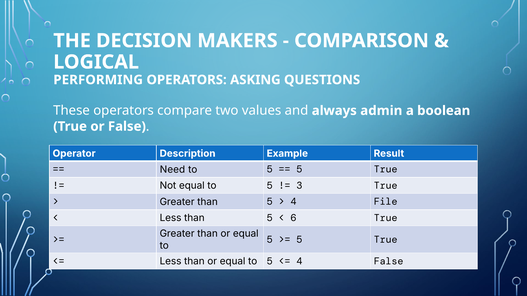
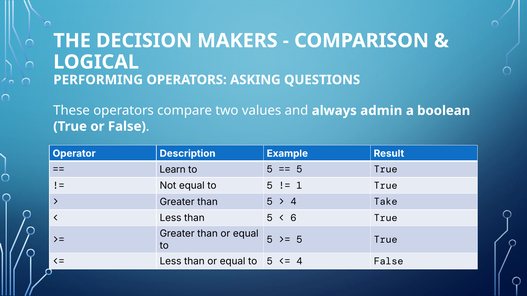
Need: Need -> Learn
3: 3 -> 1
File: File -> Take
